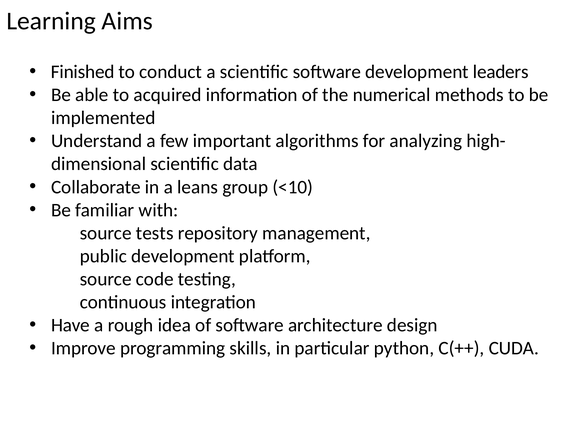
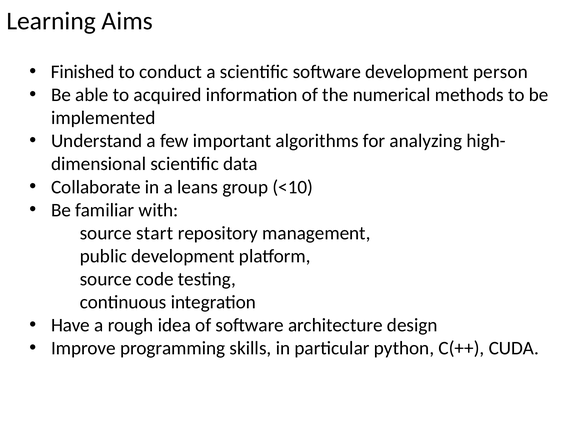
leaders: leaders -> person
tests: tests -> start
